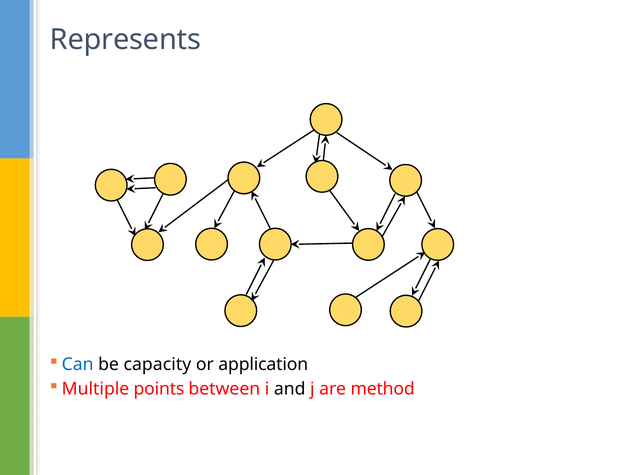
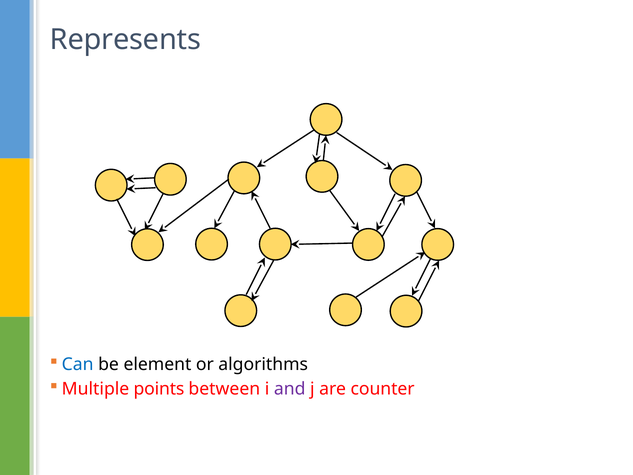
capacity: capacity -> element
application: application -> algorithms
and colour: black -> purple
method: method -> counter
